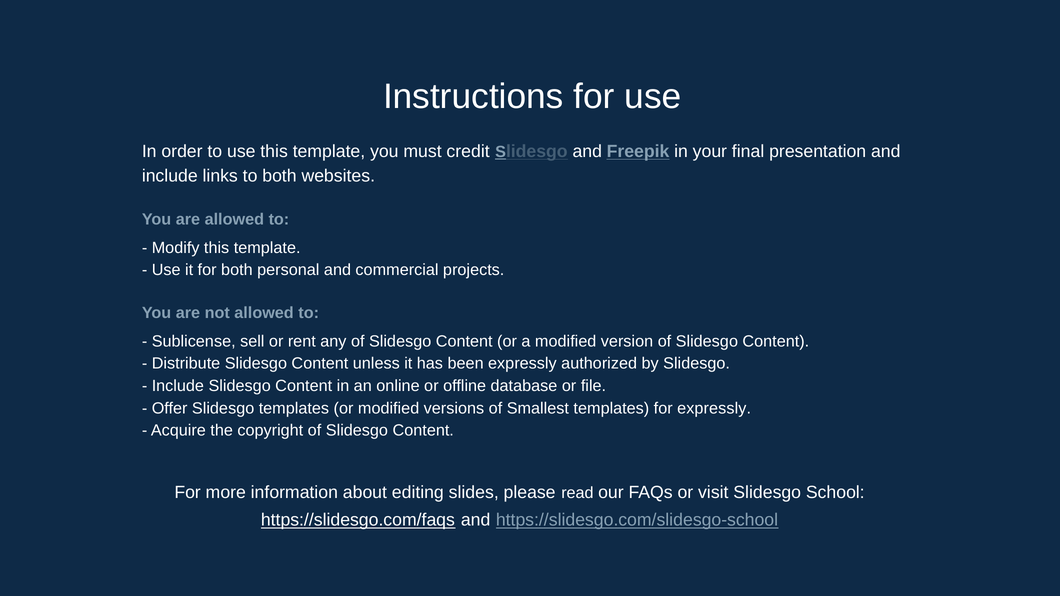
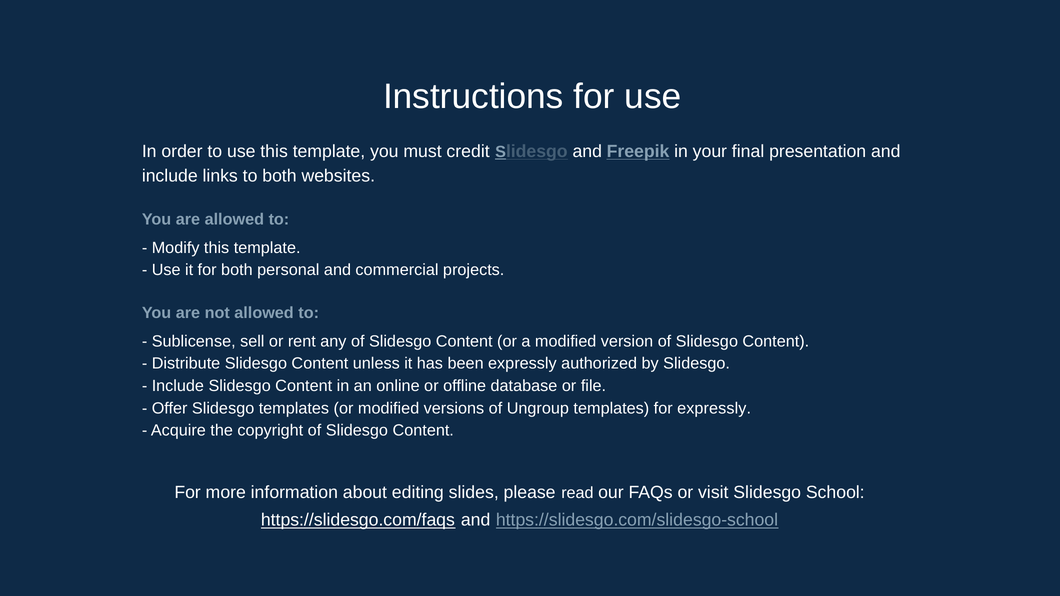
Smallest: Smallest -> Ungroup
